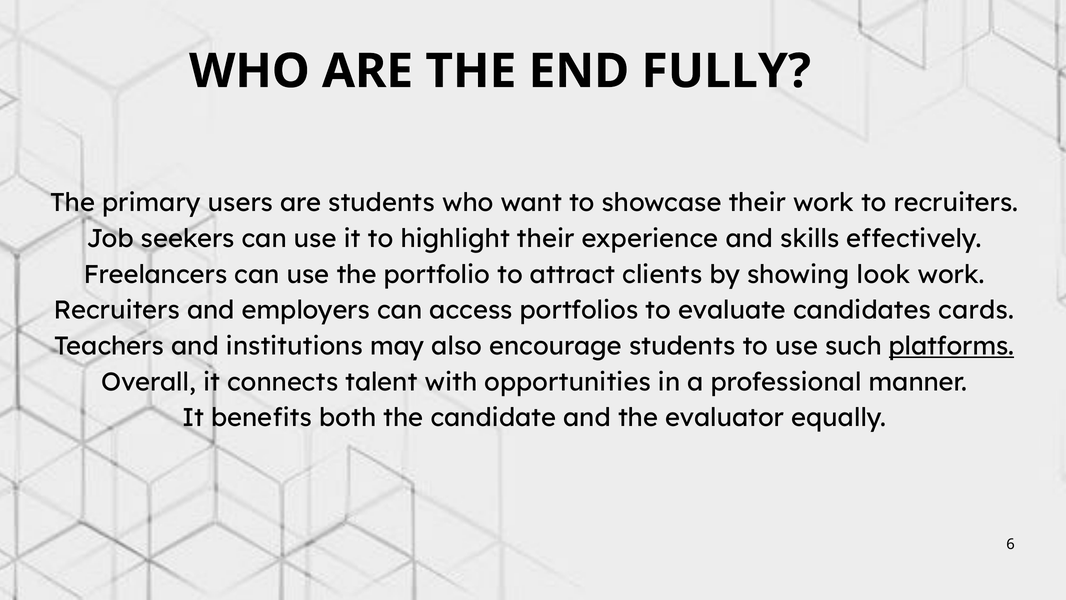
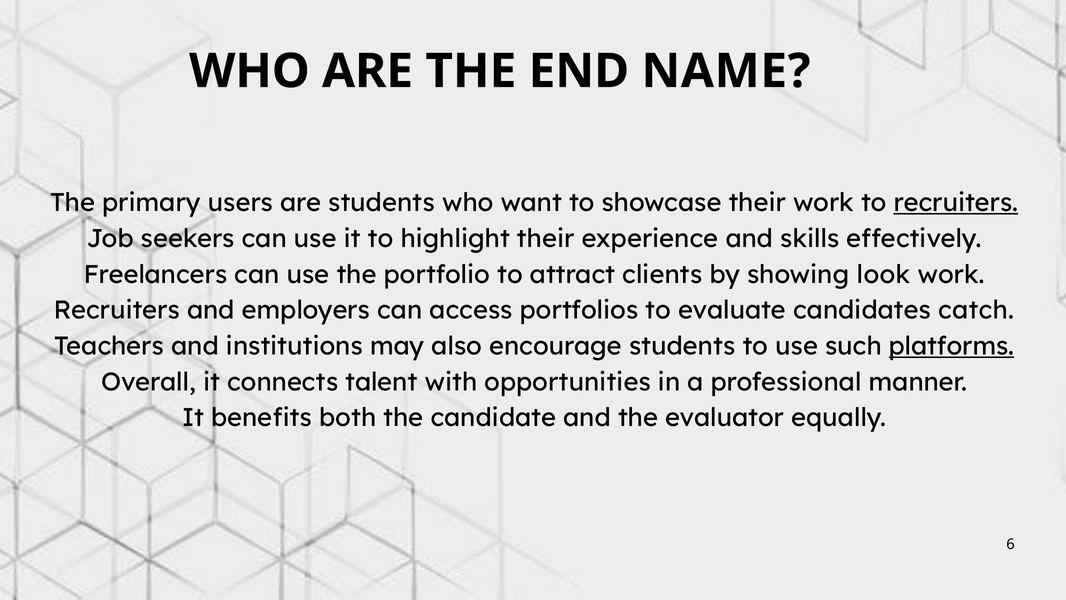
FULLY: FULLY -> NAME
recruiters at (956, 203) underline: none -> present
cards: cards -> catch
